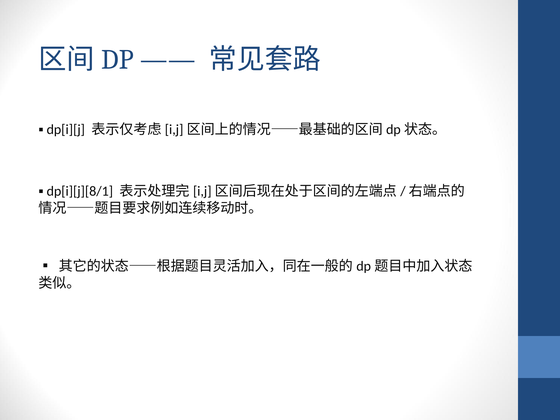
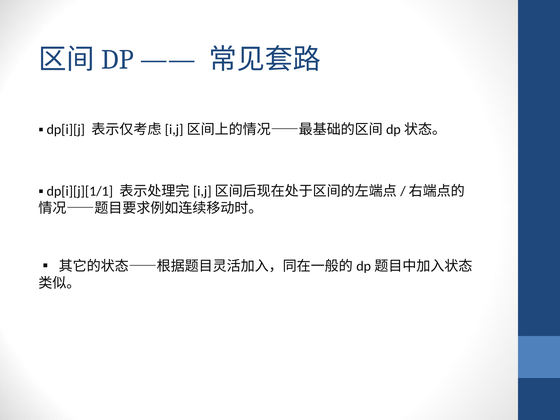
dp[i][j][8/1: dp[i][j][8/1 -> dp[i][j][1/1
